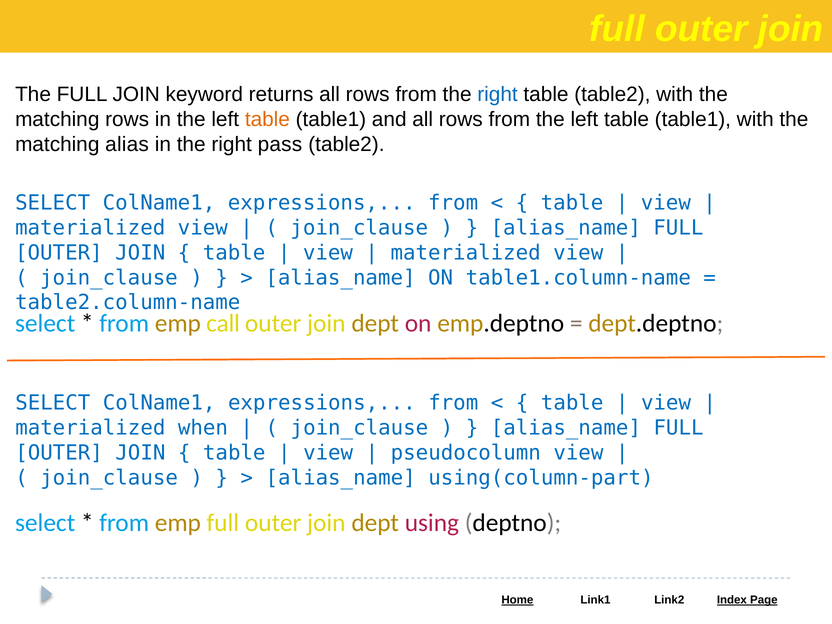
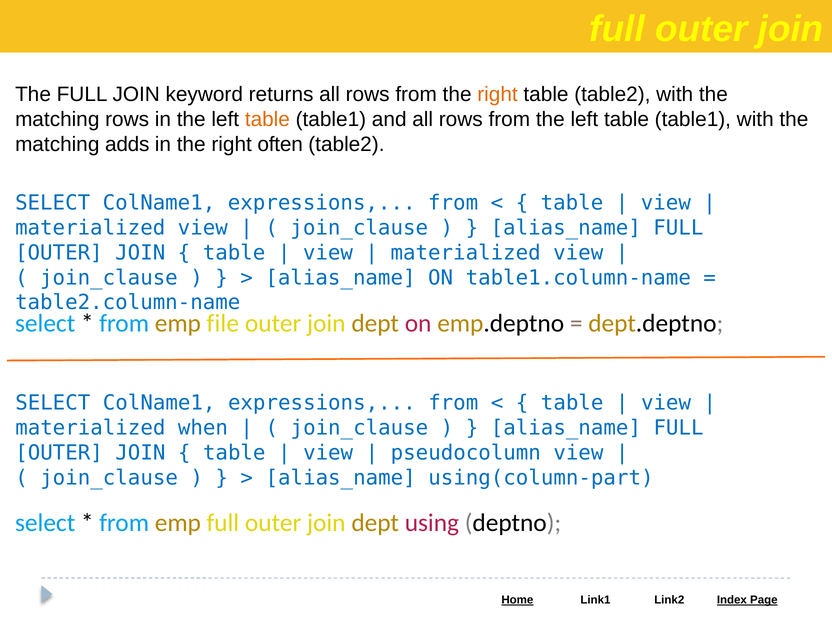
right at (498, 94) colour: blue -> orange
alias: alias -> adds
pass: pass -> often
call: call -> file
